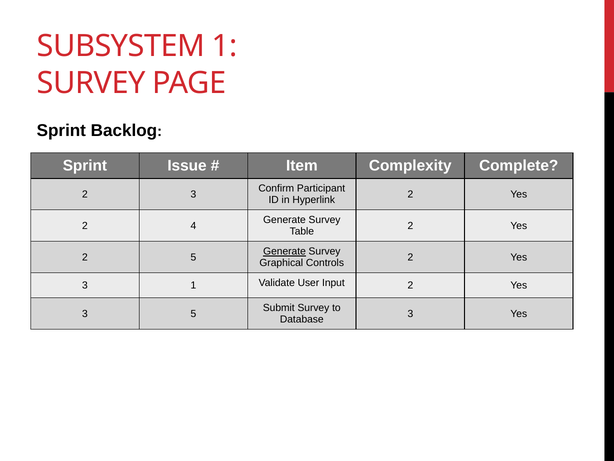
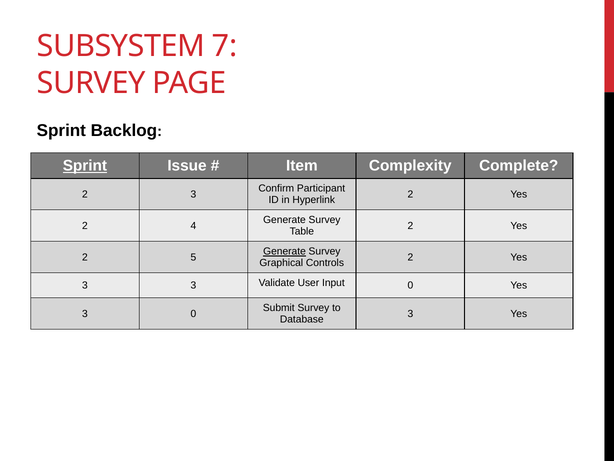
SUBSYSTEM 1: 1 -> 7
Sprint at (85, 166) underline: none -> present
3 1: 1 -> 3
Input 2: 2 -> 0
3 5: 5 -> 0
